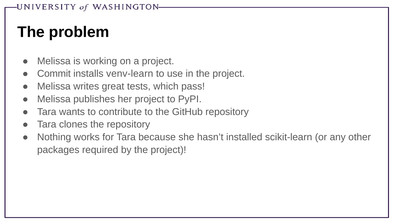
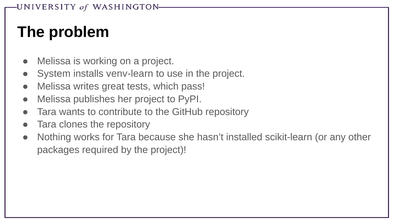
Commit: Commit -> System
